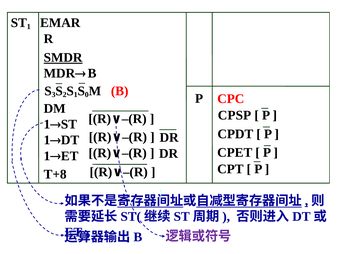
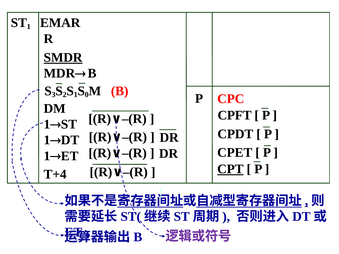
CPSP: CPSP -> CPFT
CPT underline: none -> present
T+8: T+8 -> T+4
